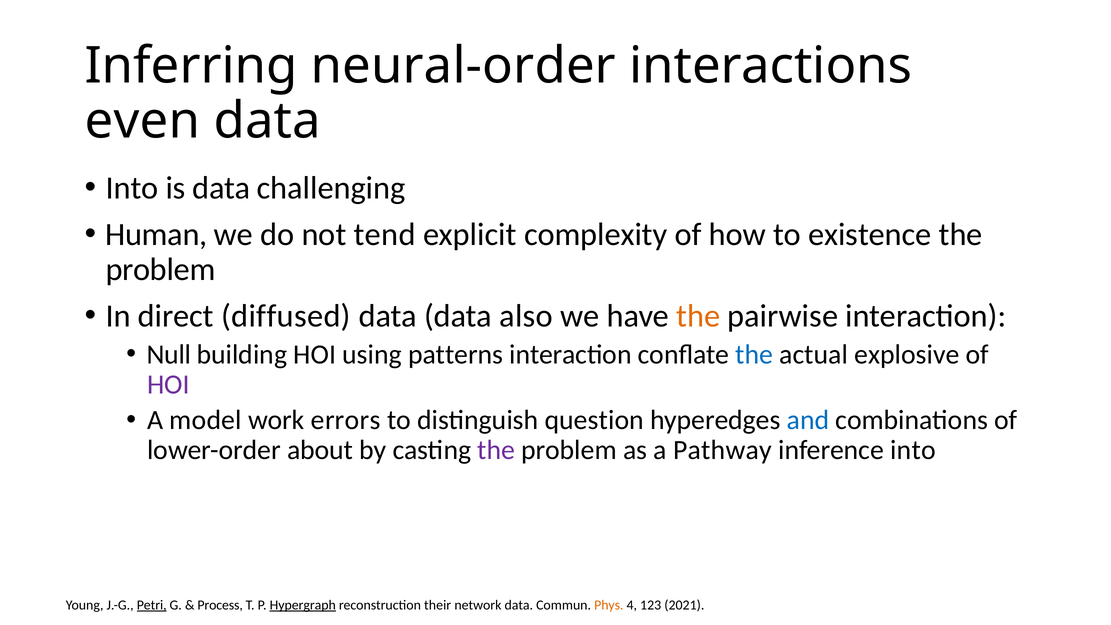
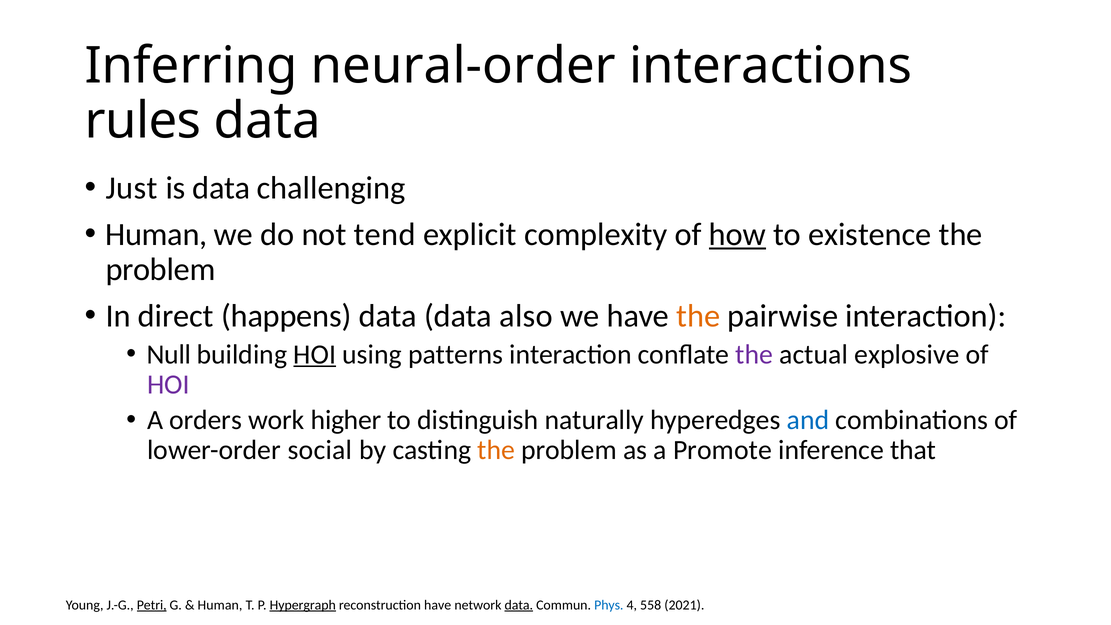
even: even -> rules
Into at (132, 188): Into -> Just
how underline: none -> present
diffused: diffused -> happens
HOI at (315, 354) underline: none -> present
the at (754, 354) colour: blue -> purple
model: model -> orders
errors: errors -> higher
question: question -> naturally
about: about -> social
the at (496, 450) colour: purple -> orange
Pathway: Pathway -> Promote
inference into: into -> that
Process at (220, 605): Process -> Human
reconstruction their: their -> have
data at (519, 605) underline: none -> present
Phys colour: orange -> blue
123: 123 -> 558
